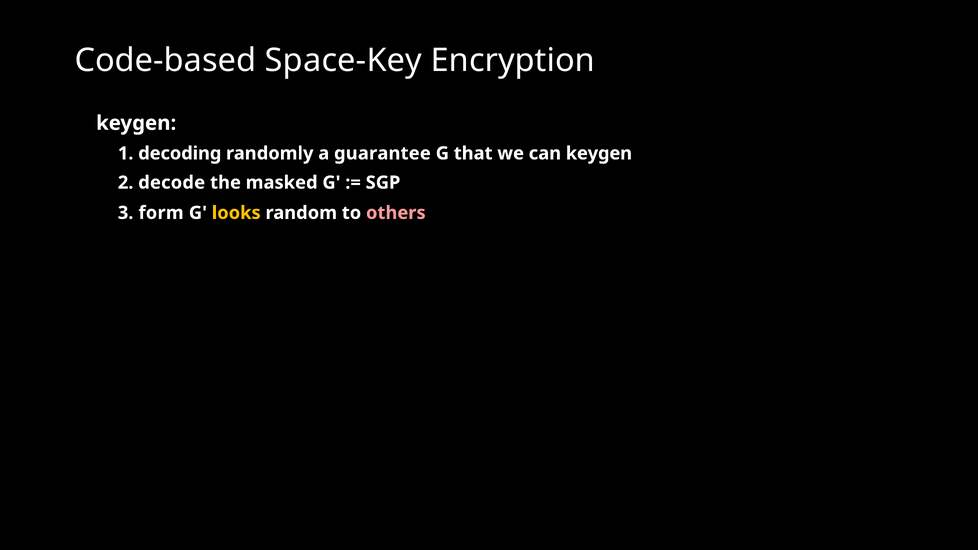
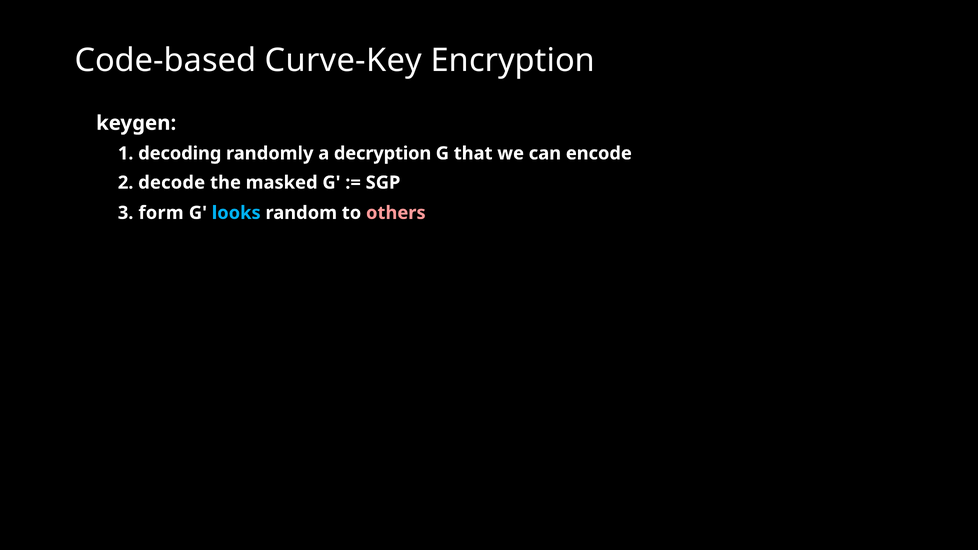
Space-Key: Space-Key -> Curve-Key
guarantee: guarantee -> decryption
can keygen: keygen -> encode
looks colour: yellow -> light blue
